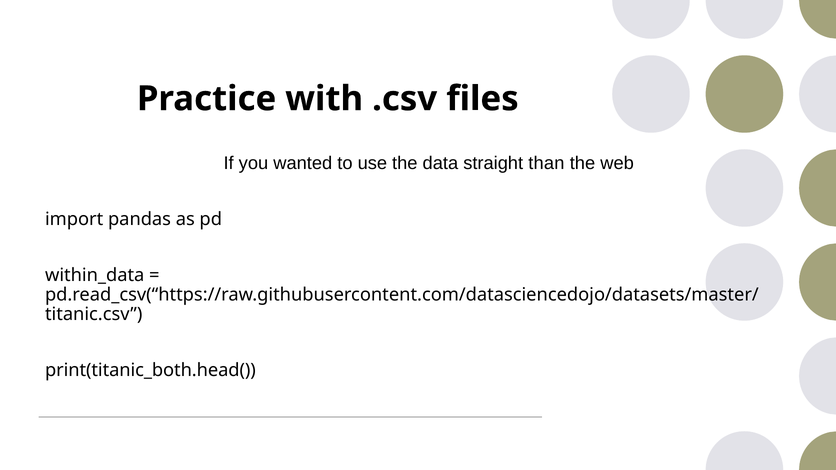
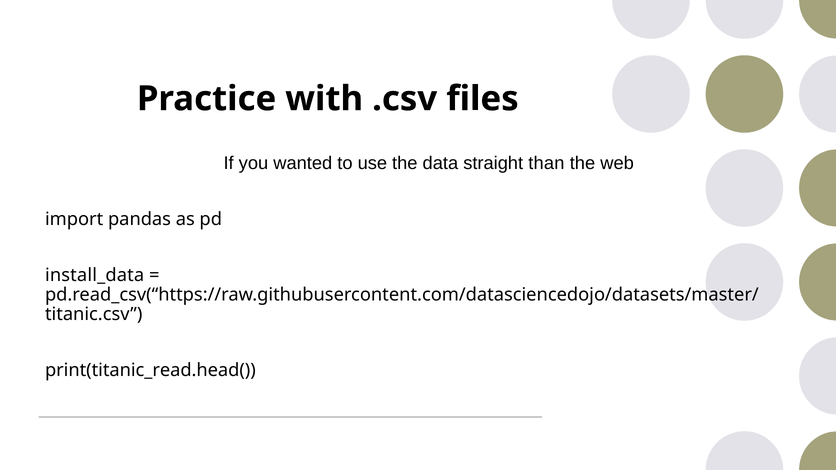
within_data: within_data -> install_data
print(titanic_both.head(: print(titanic_both.head( -> print(titanic_read.head(
